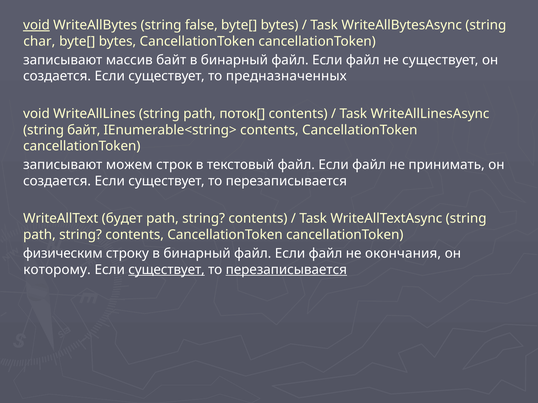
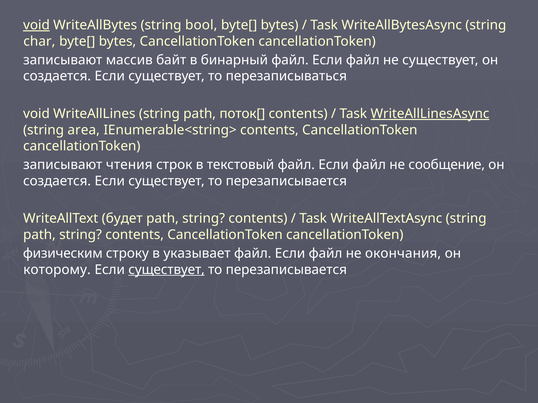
false: false -> bool
предназначенных: предназначенных -> перезаписываться
WriteAllLinesAsync underline: none -> present
string байт: байт -> area
можем: можем -> чтения
принимать: принимать -> сообщение
строку в бинарный: бинарный -> указывает
перезаписывается at (286, 270) underline: present -> none
